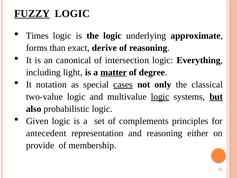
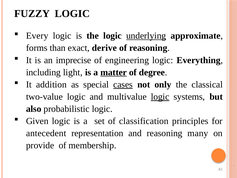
FUZZY underline: present -> none
Times: Times -> Every
underlying underline: none -> present
canonical: canonical -> imprecise
intersection: intersection -> engineering
notation: notation -> addition
but underline: present -> none
complements: complements -> classification
either: either -> many
